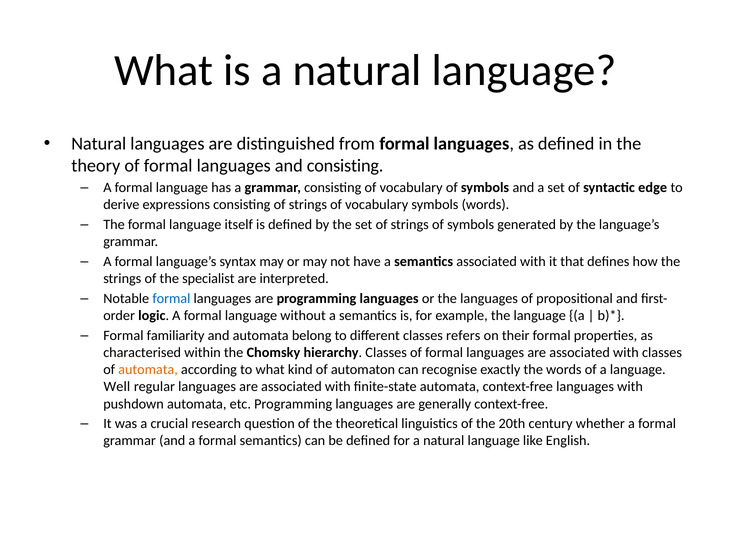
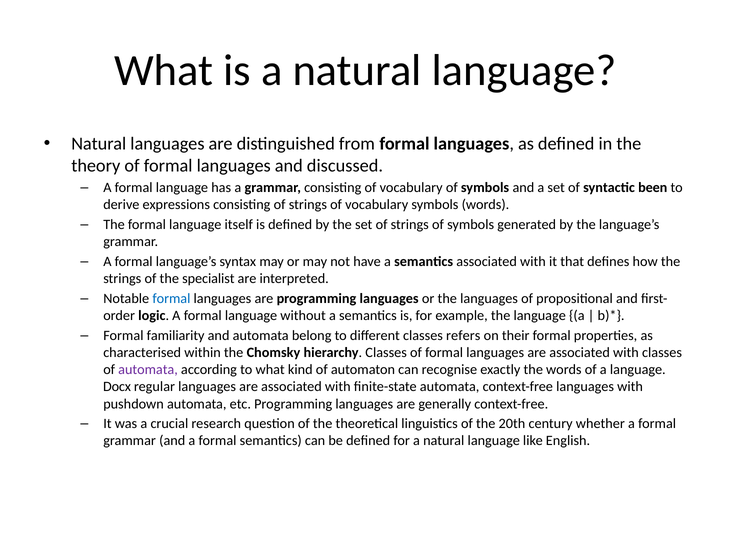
and consisting: consisting -> discussed
edge: edge -> been
automata at (148, 370) colour: orange -> purple
Well: Well -> Docx
